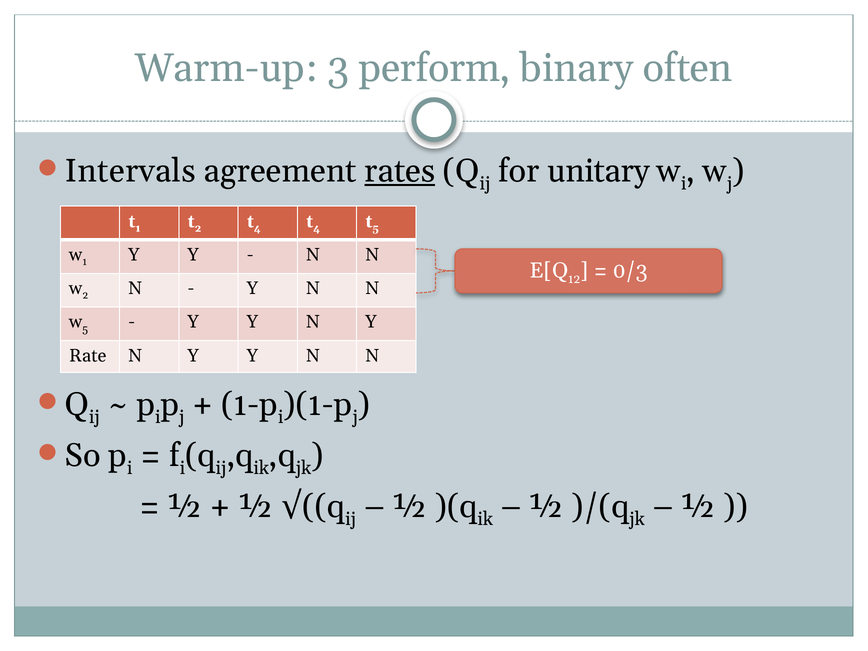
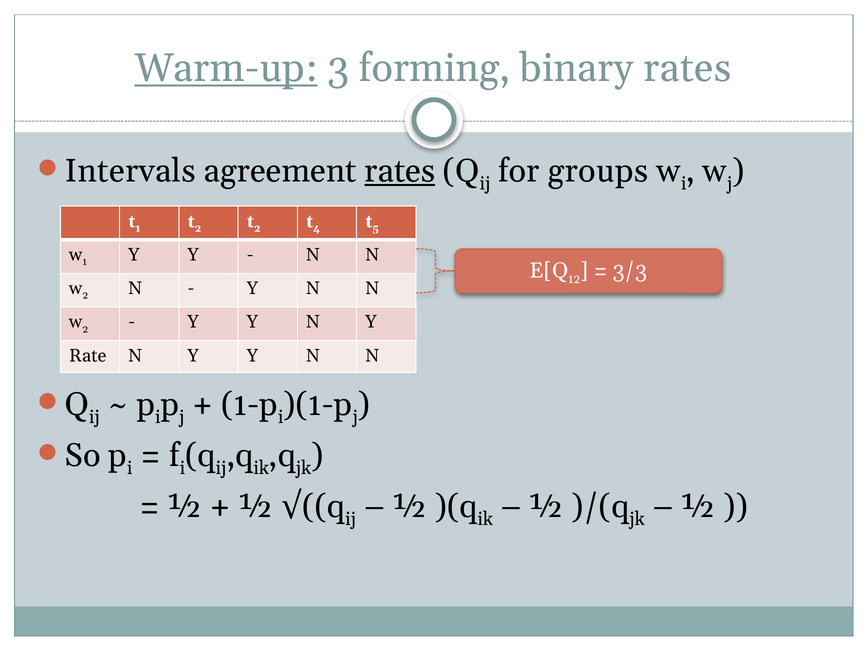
Warm-up underline: none -> present
perform: perform -> forming
binary often: often -> rates
unitary: unitary -> groups
4 at (257, 228): 4 -> 2
0/3: 0/3 -> 3/3
5 at (85, 329): 5 -> 2
